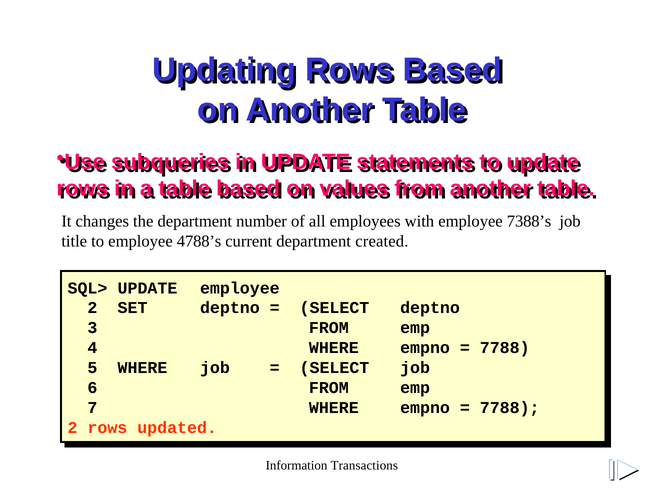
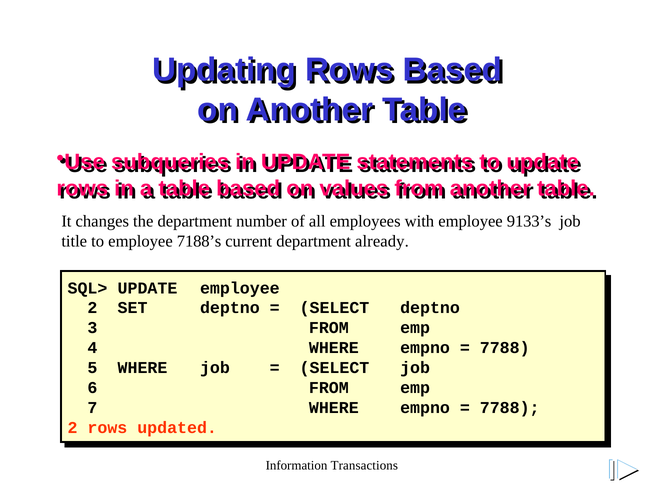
7388’s: 7388’s -> 9133’s
4788’s: 4788’s -> 7188’s
created: created -> already
